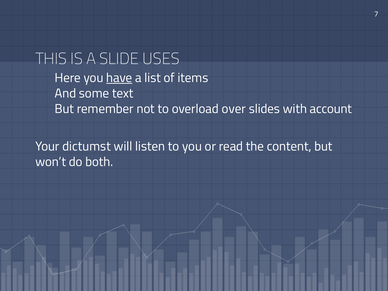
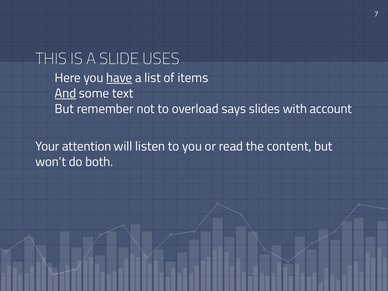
And underline: none -> present
over: over -> says
dictumst: dictumst -> attention
